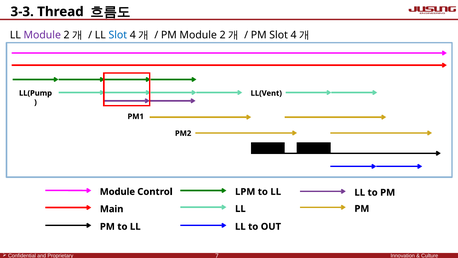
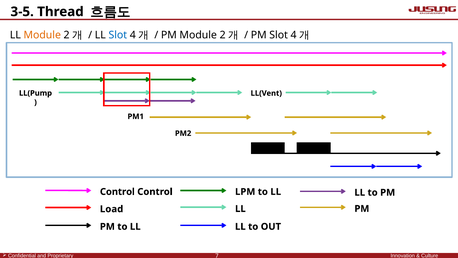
3-3: 3-3 -> 3-5
Module at (42, 35) colour: purple -> orange
Module at (117, 191): Module -> Control
Main: Main -> Load
